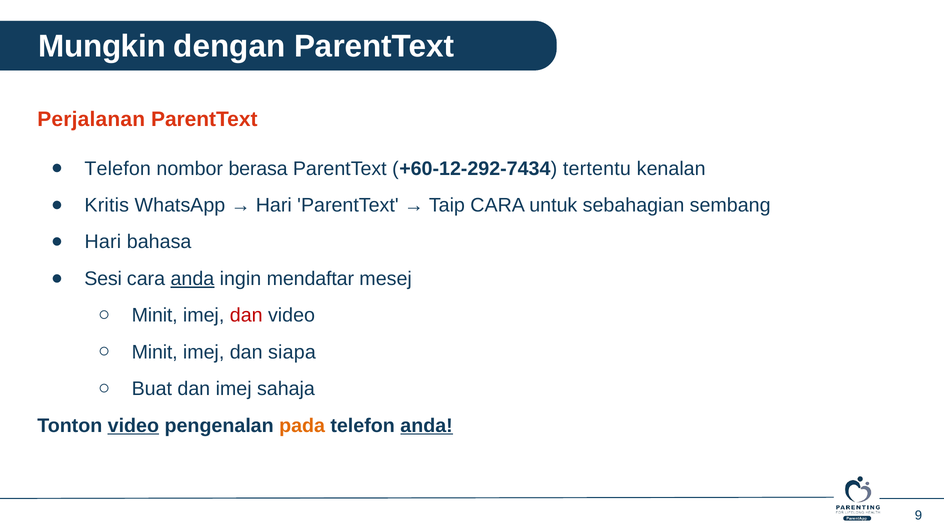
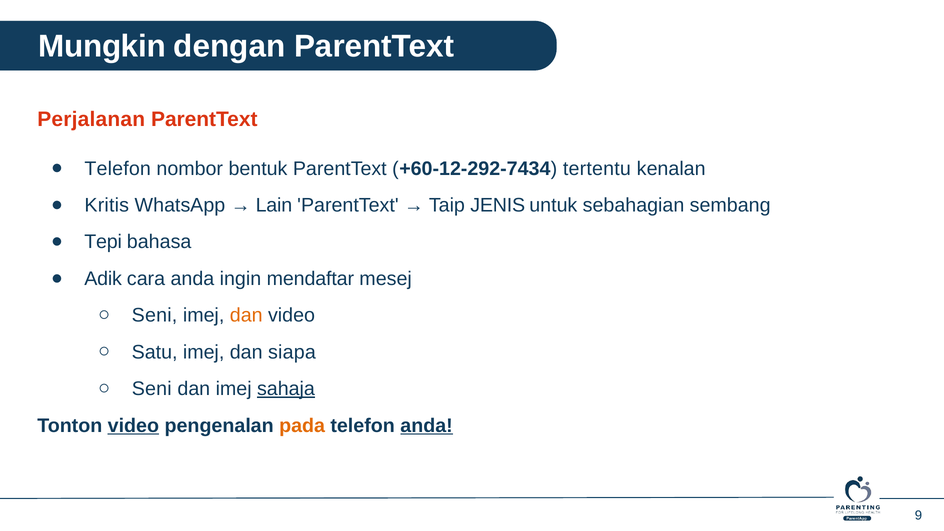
berasa: berasa -> bentuk
Hari at (274, 205): Hari -> Lain
Taip CARA: CARA -> JENIS
Hari at (103, 242): Hari -> Tepi
Sesi: Sesi -> Adik
anda at (192, 279) underline: present -> none
Minit at (155, 315): Minit -> Seni
dan at (246, 315) colour: red -> orange
Minit at (155, 352): Minit -> Satu
Buat at (152, 389): Buat -> Seni
sahaja underline: none -> present
